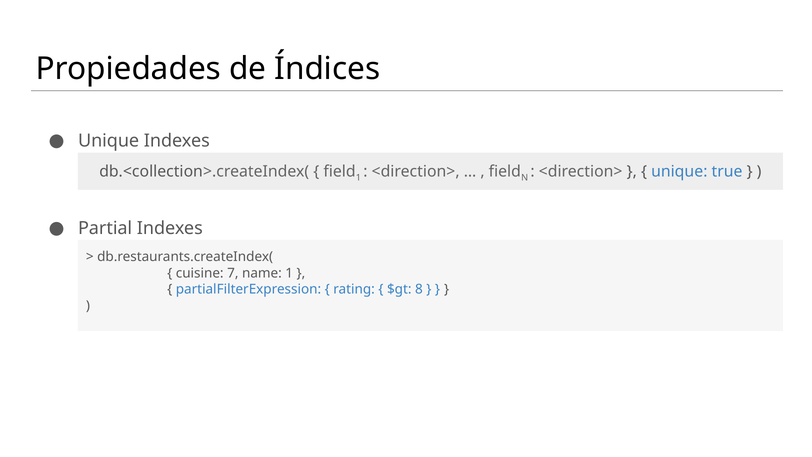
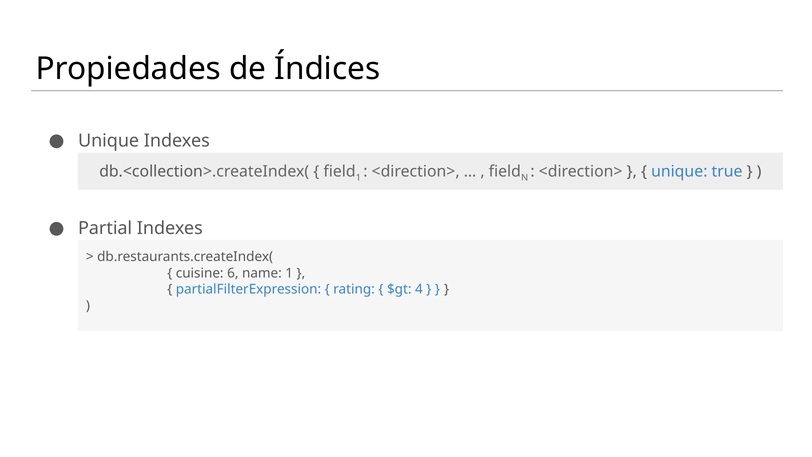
7: 7 -> 6
8: 8 -> 4
